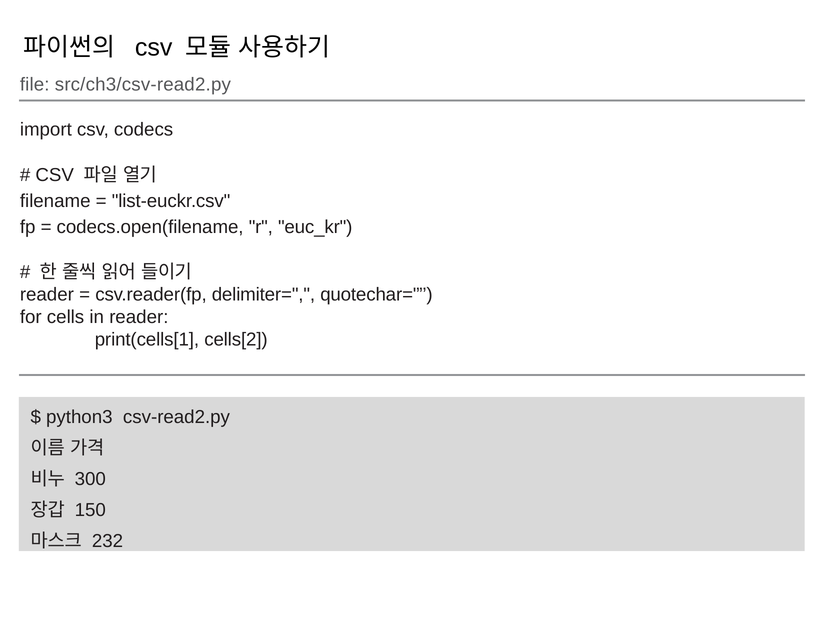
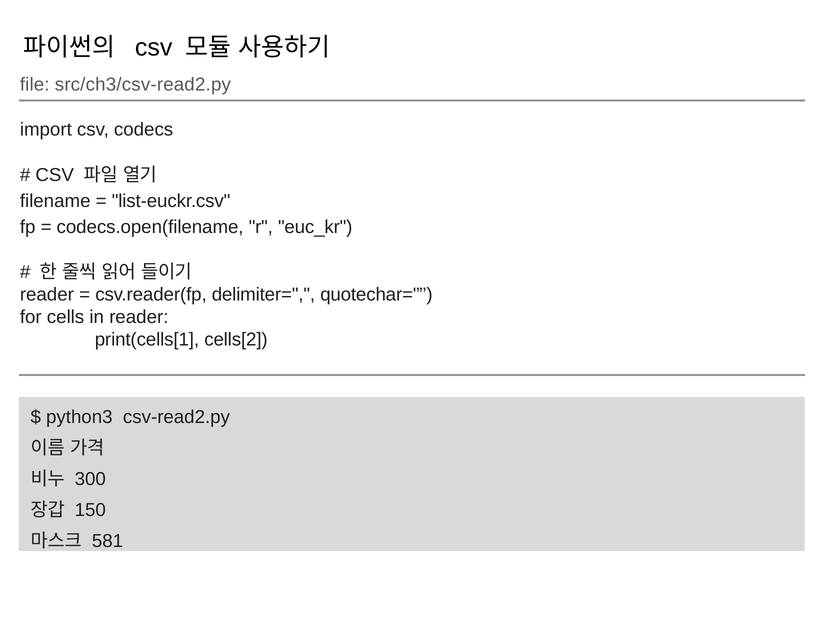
232: 232 -> 581
